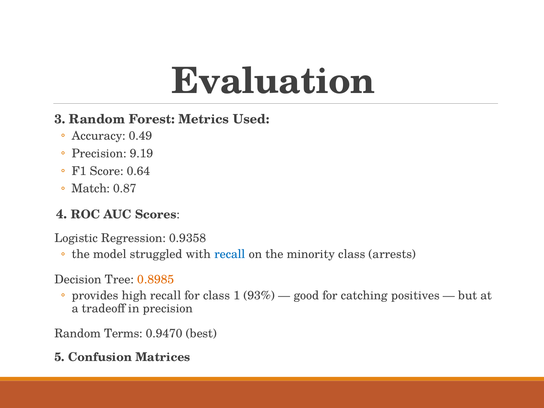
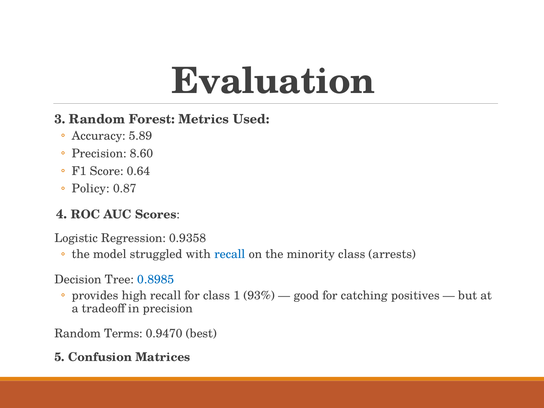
0.49: 0.49 -> 5.89
9.19: 9.19 -> 8.60
Match: Match -> Policy
0.8985 colour: orange -> blue
